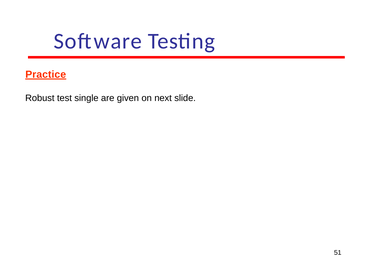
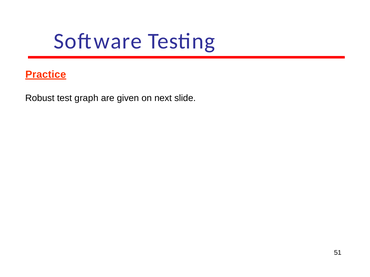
single: single -> graph
